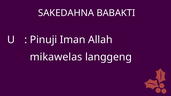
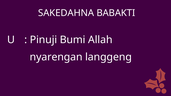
Iman: Iman -> Bumi
mikawelas: mikawelas -> nyarengan
